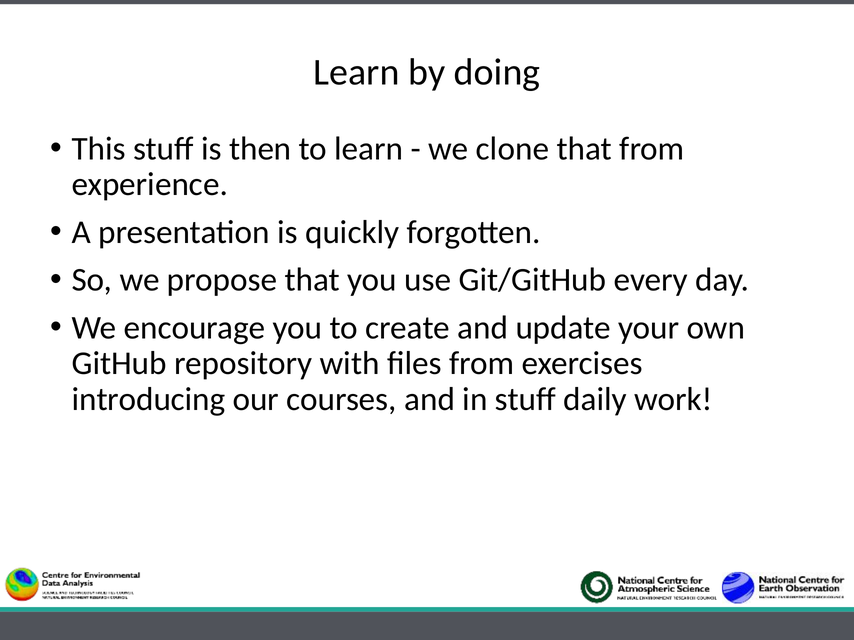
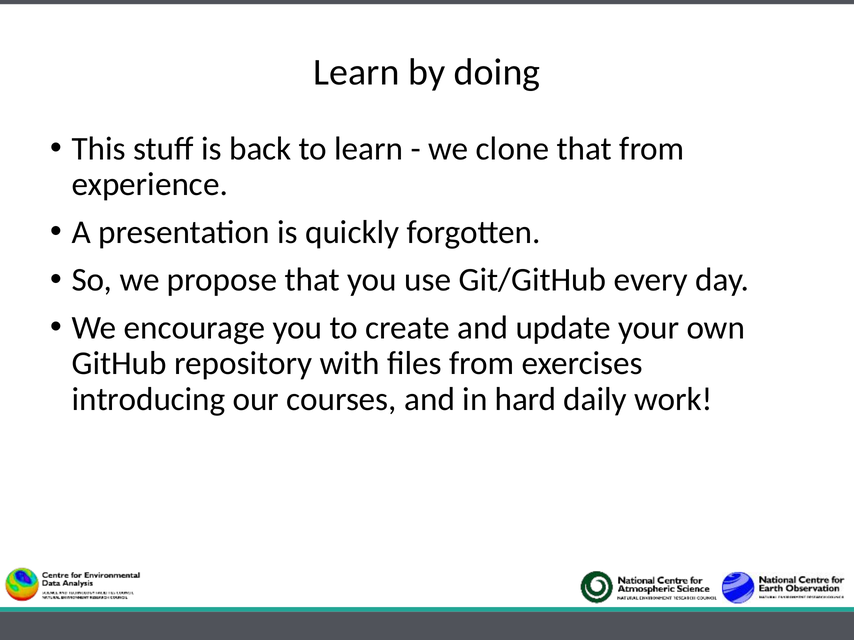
then: then -> back
in stuff: stuff -> hard
